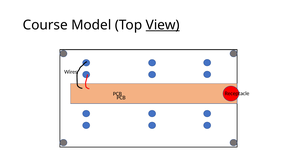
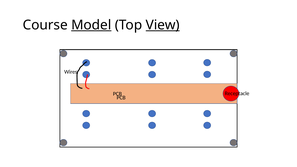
Model underline: none -> present
